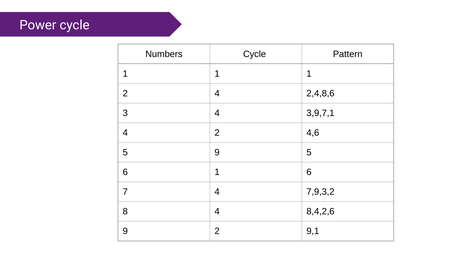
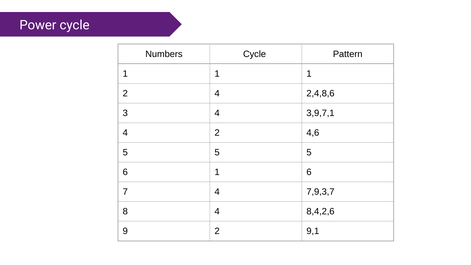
9 at (217, 152): 9 -> 5
7,9,3,2: 7,9,3,2 -> 7,9,3,7
